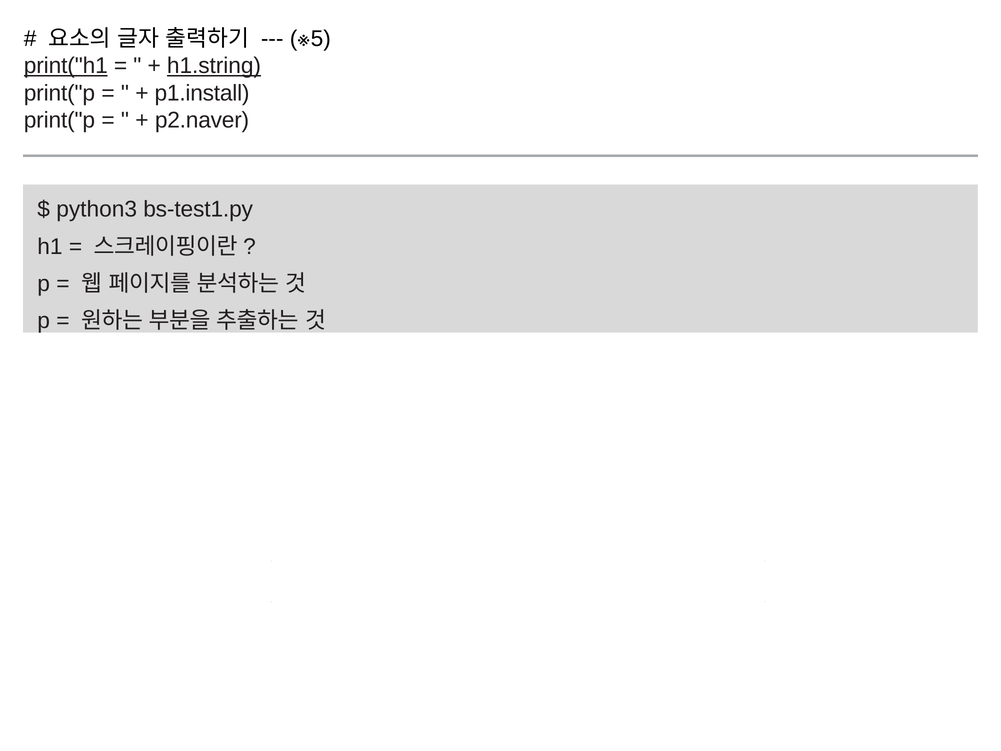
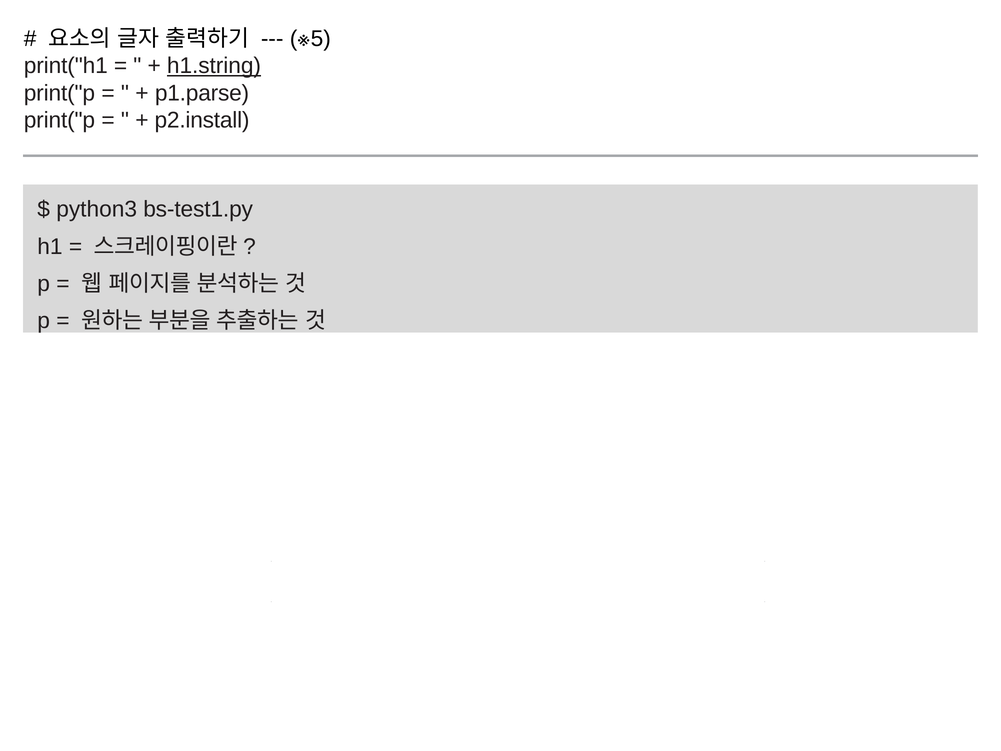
print("h1 underline: present -> none
p1.install: p1.install -> p1.parse
p2.naver: p2.naver -> p2.install
